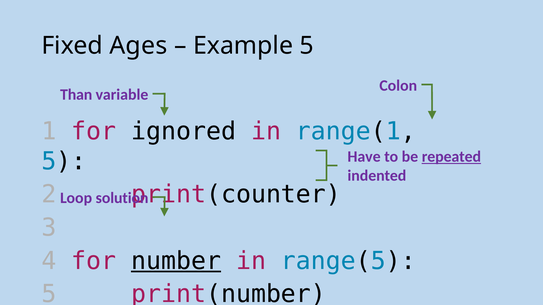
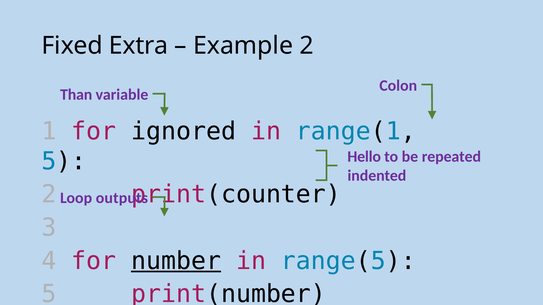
Ages: Ages -> Extra
Example 5: 5 -> 2
Have: Have -> Hello
repeated underline: present -> none
solution: solution -> outputs
